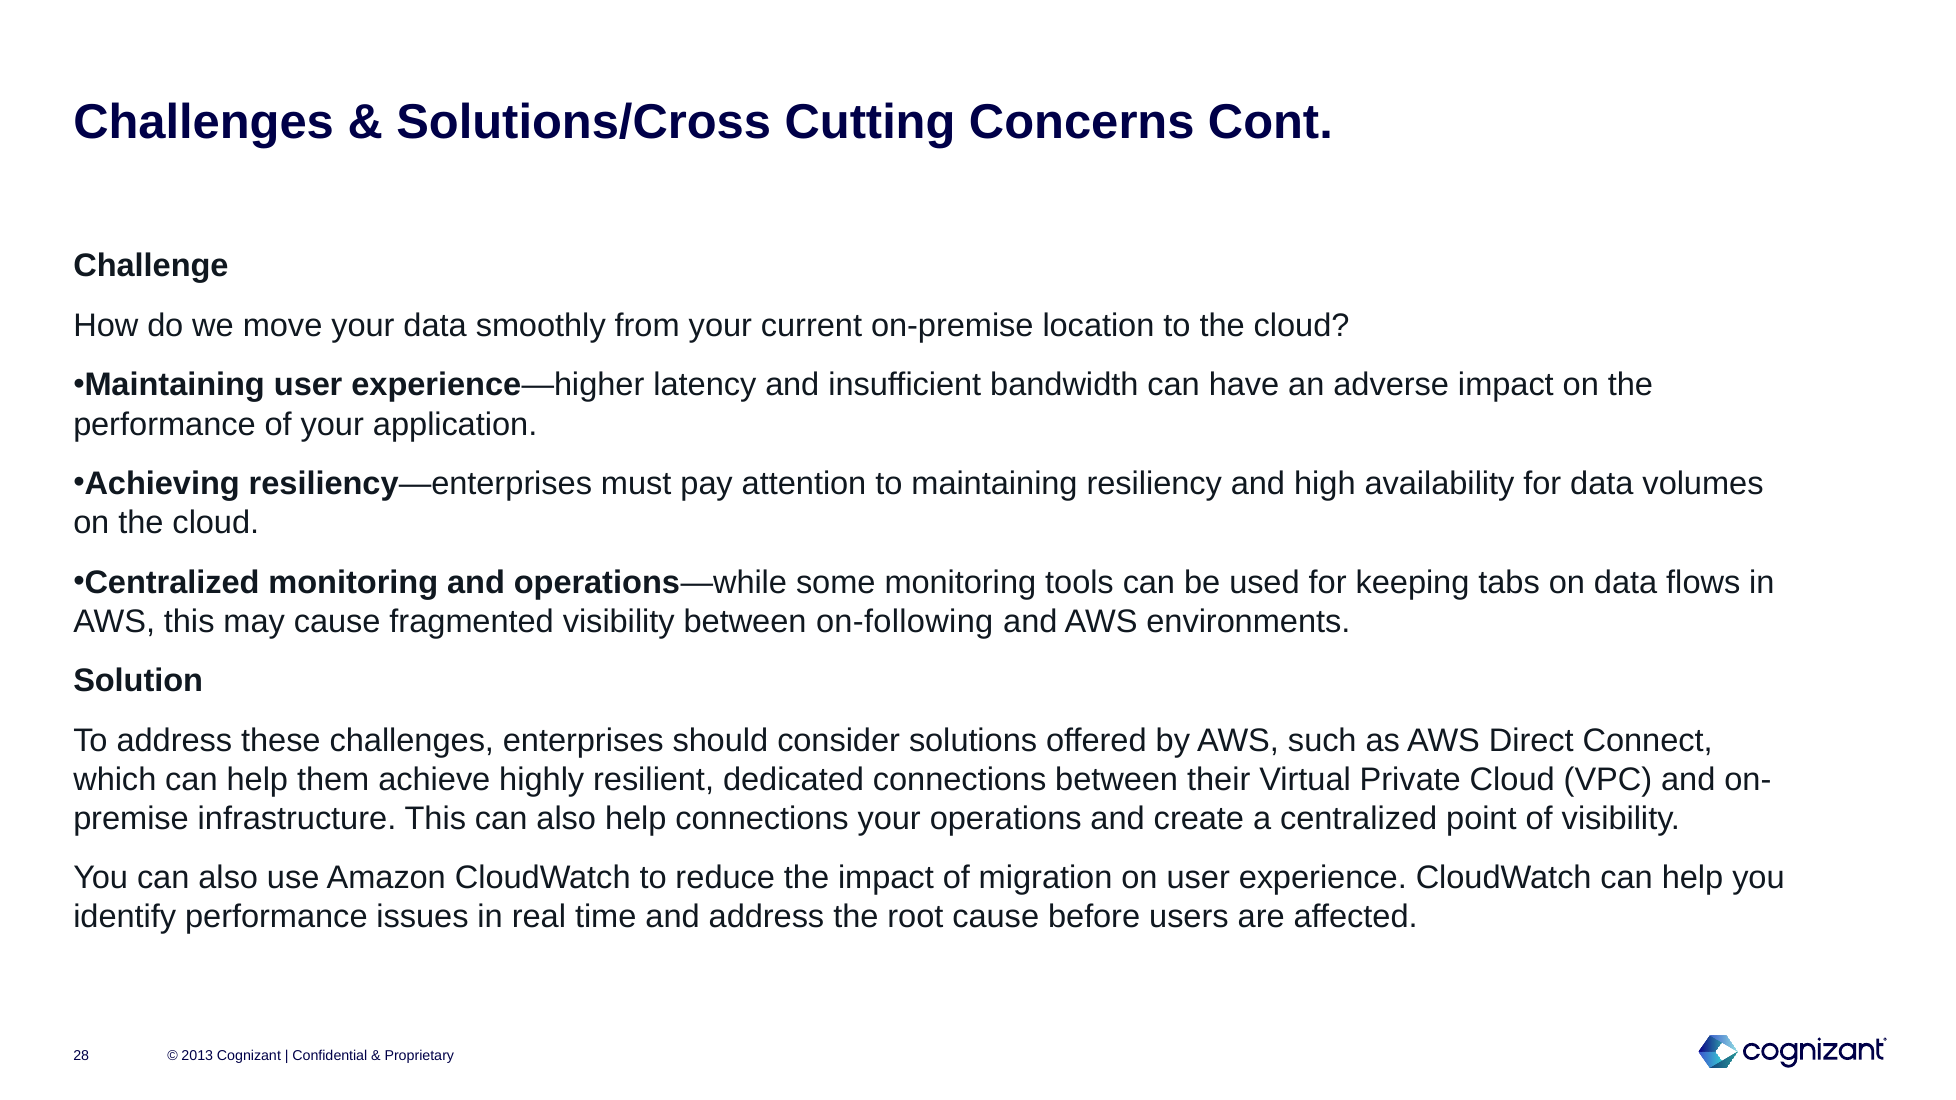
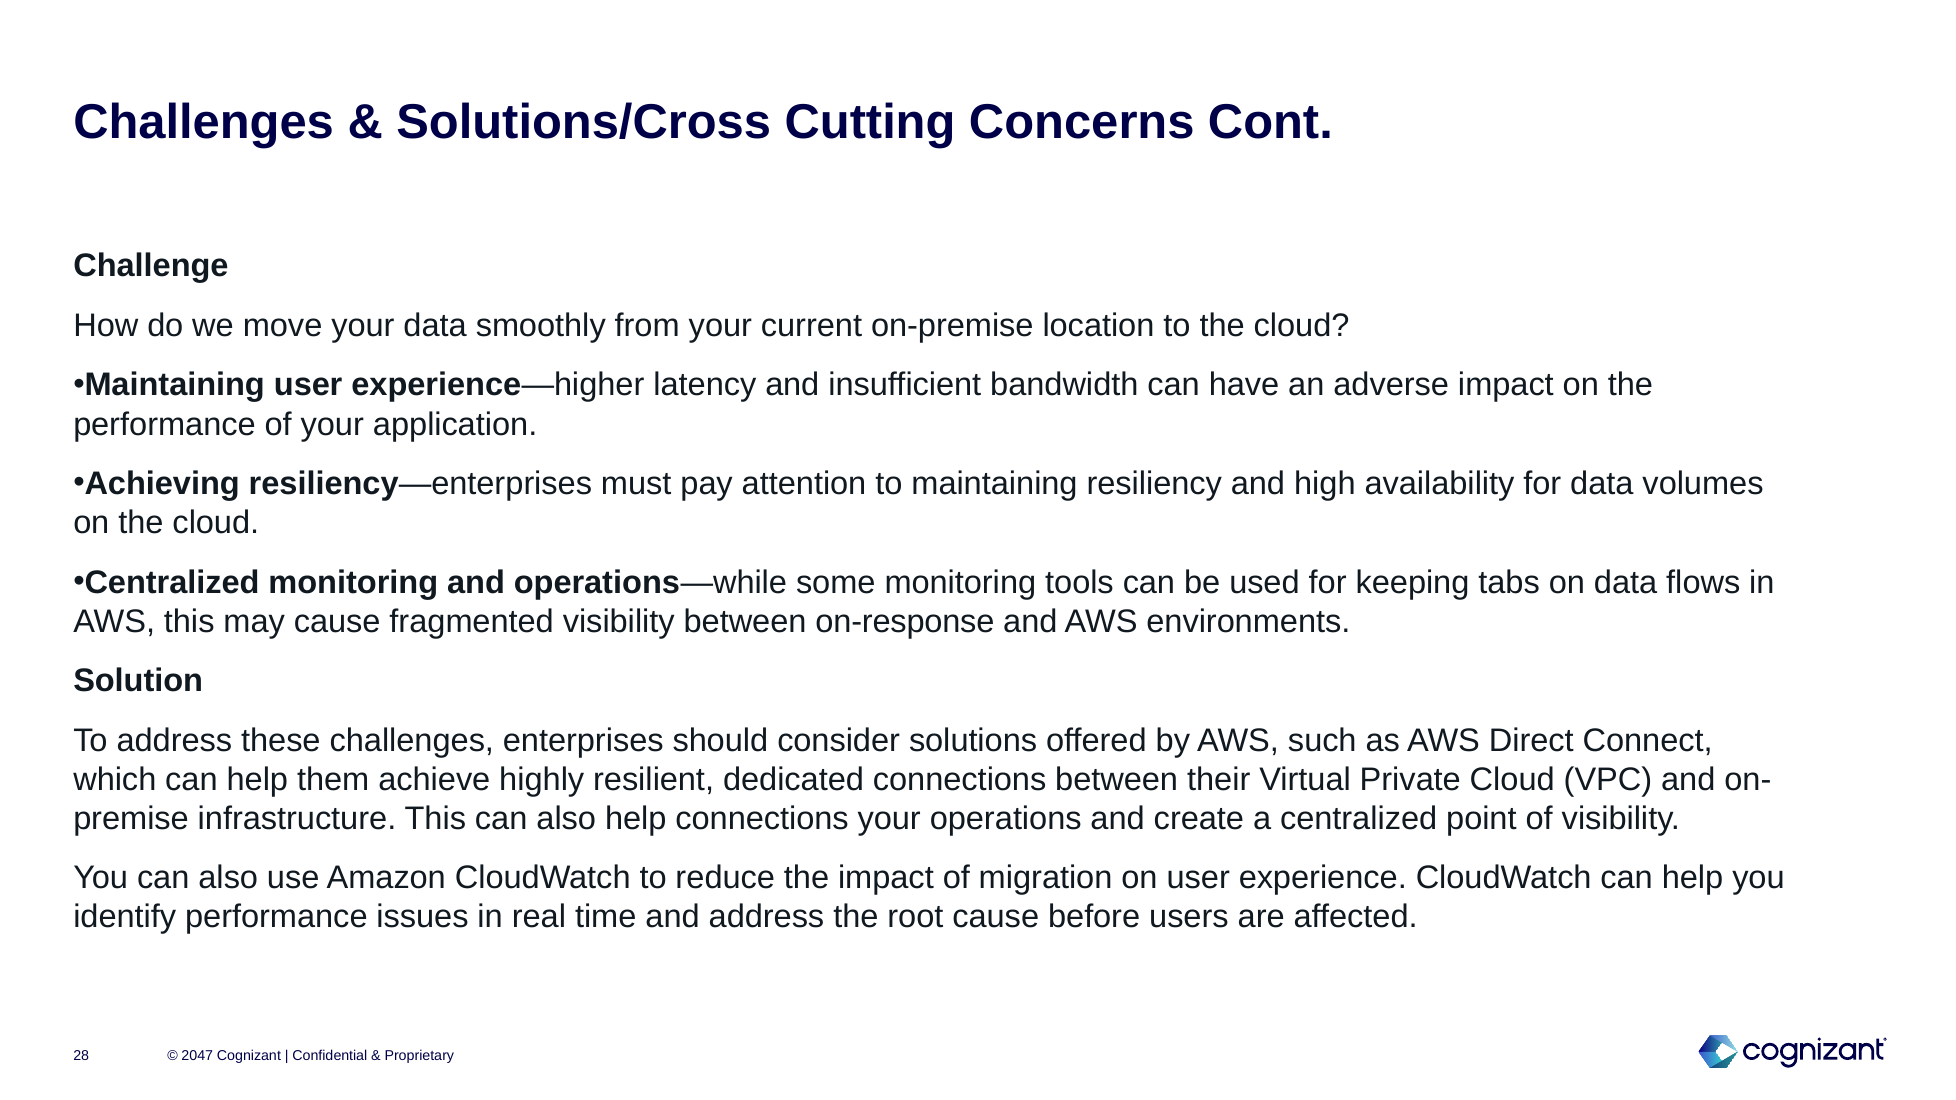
on-following: on-following -> on-response
2013: 2013 -> 2047
